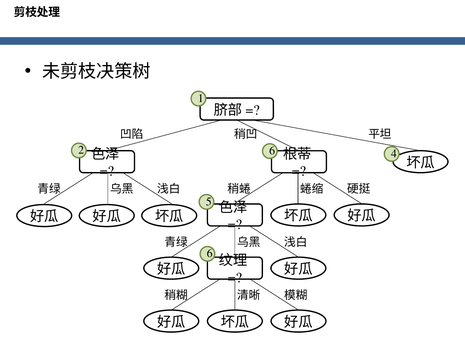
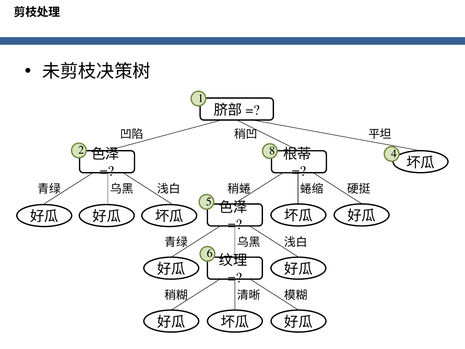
2 6: 6 -> 8
